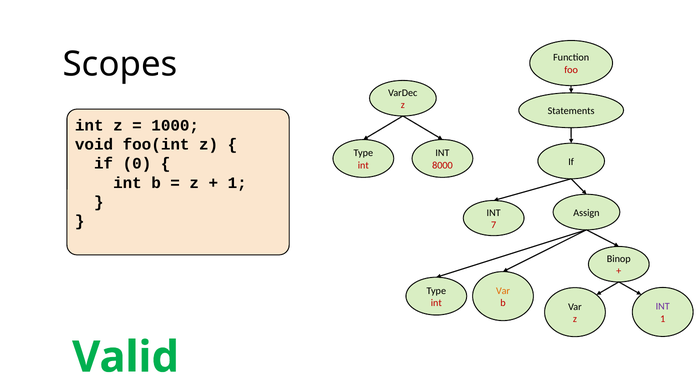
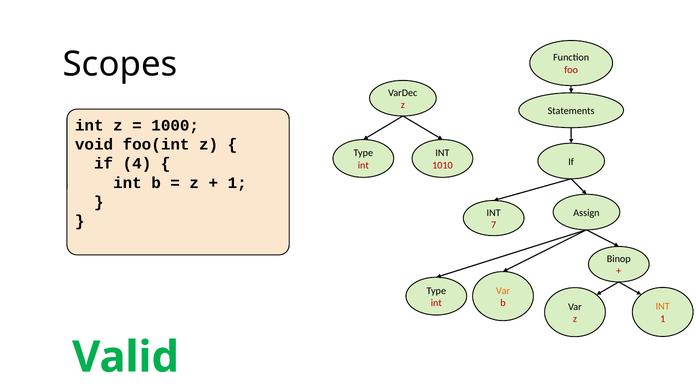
0: 0 -> 4
8000: 8000 -> 1010
INT at (663, 306) colour: purple -> orange
